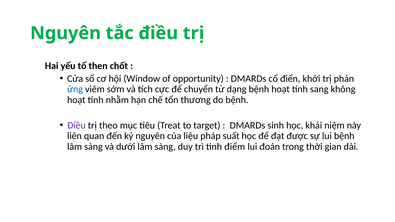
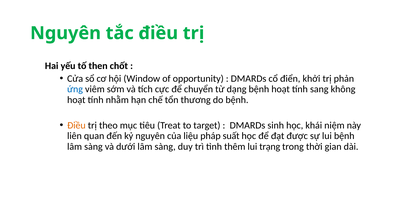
Điều at (76, 125) colour: purple -> orange
điểm: điểm -> thêm
đoán: đoán -> trạng
